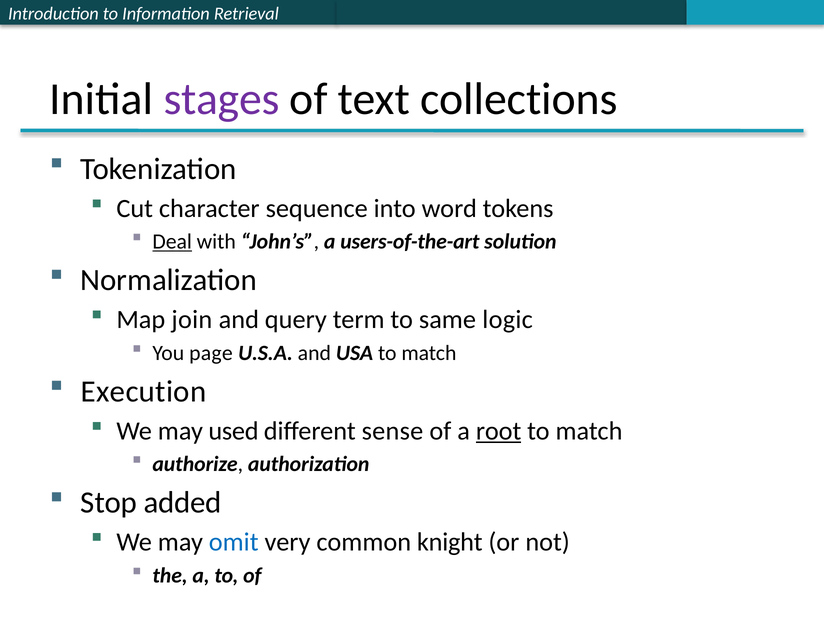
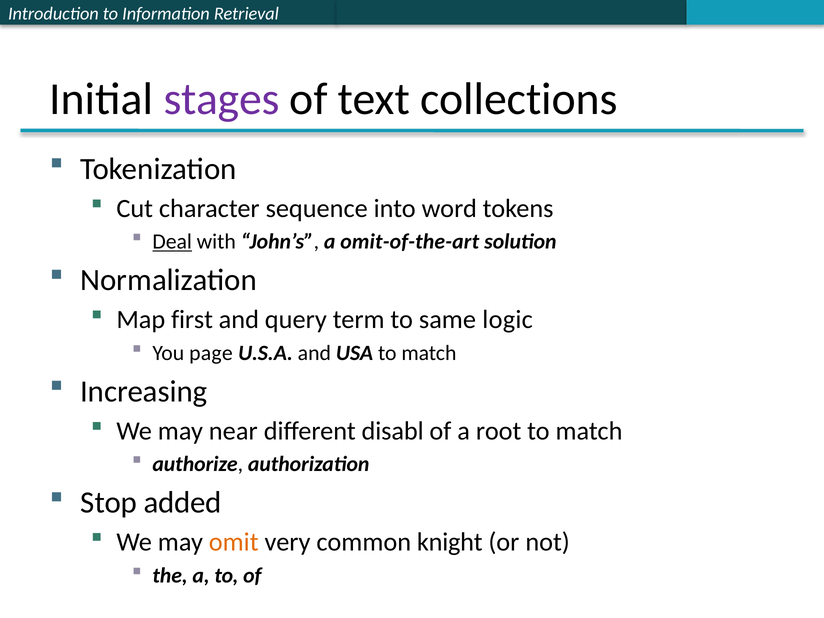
users-of-the-art: users-of-the-art -> omit-of-the-art
join: join -> first
Execution: Execution -> Increasing
used: used -> near
sense: sense -> disabl
root underline: present -> none
omit colour: blue -> orange
